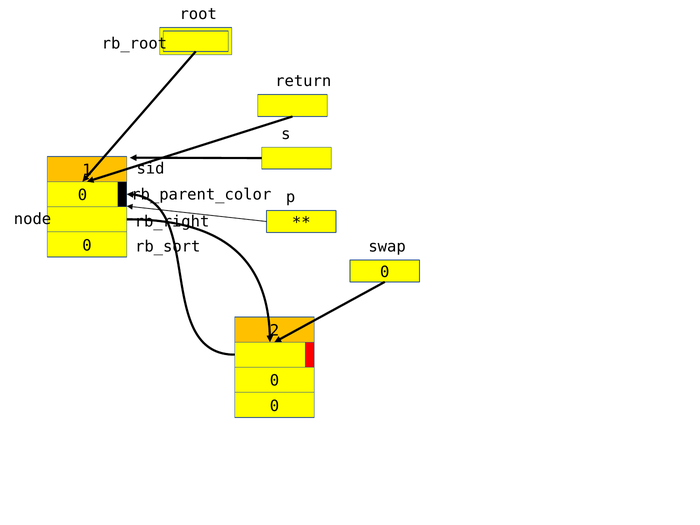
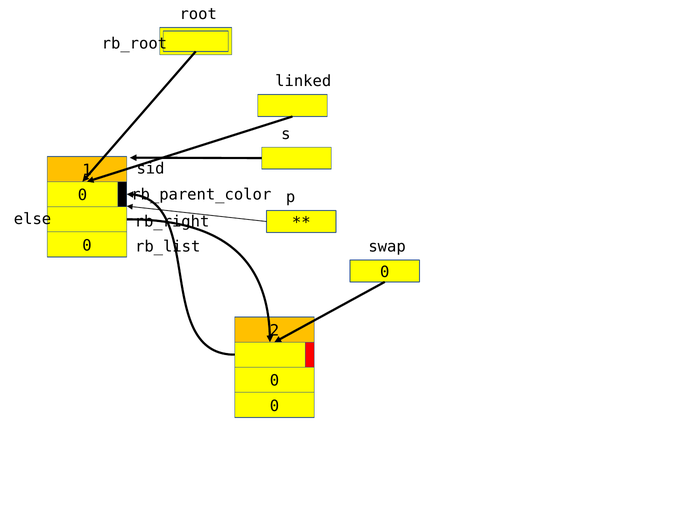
return: return -> linked
node: node -> else
rb_sort: rb_sort -> rb_list
